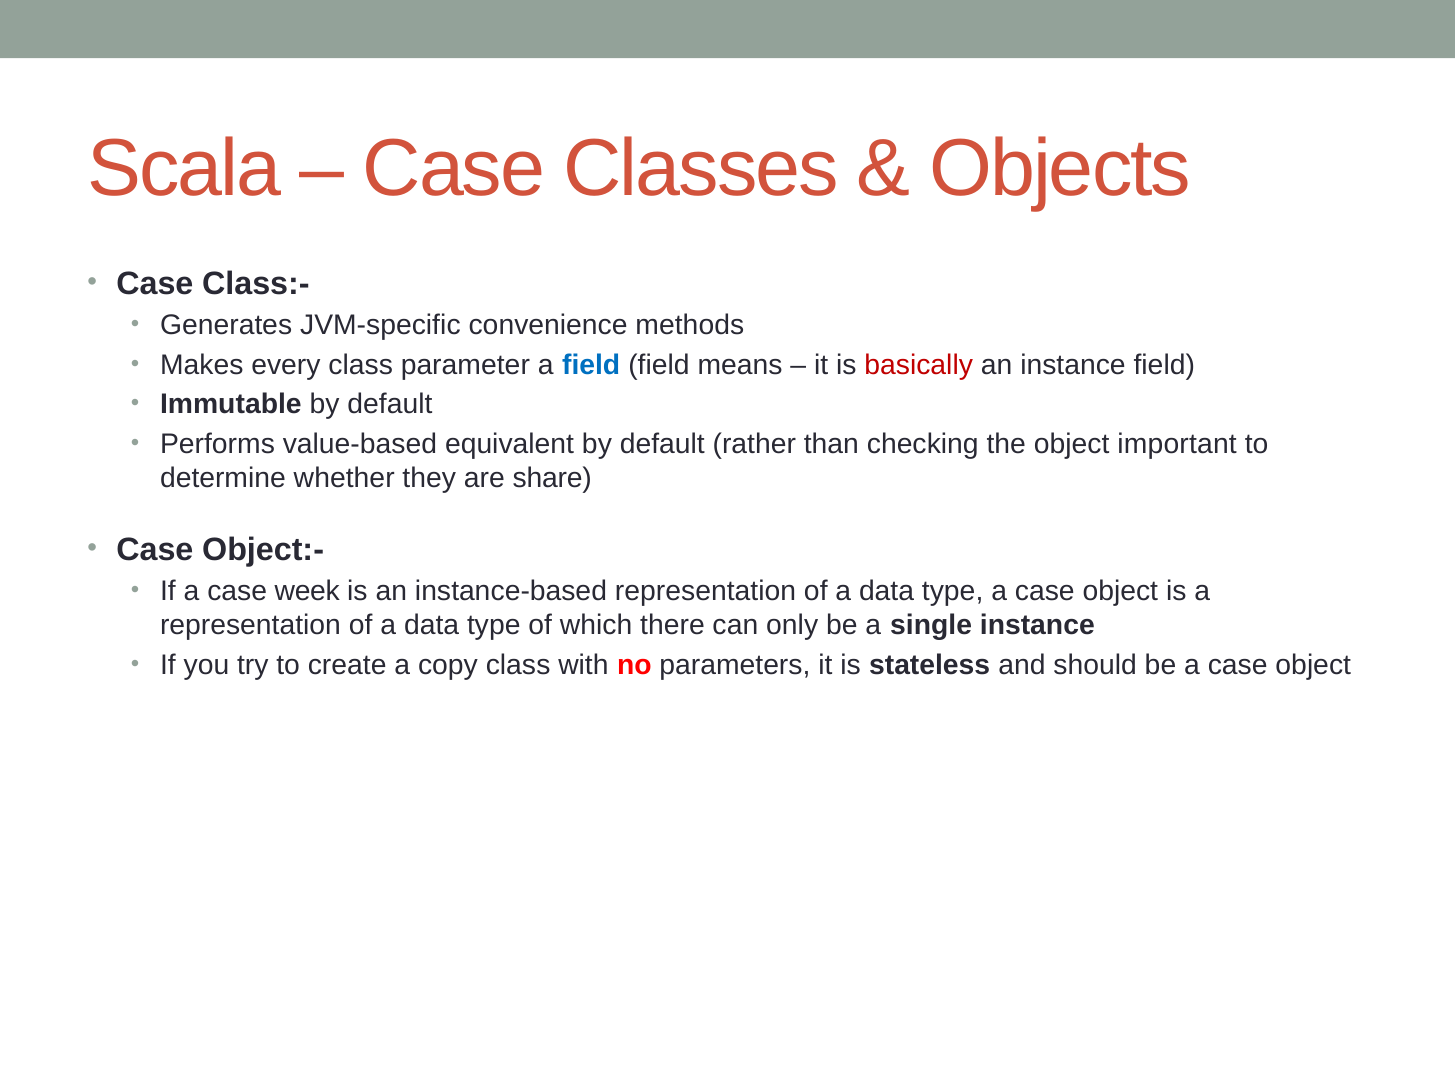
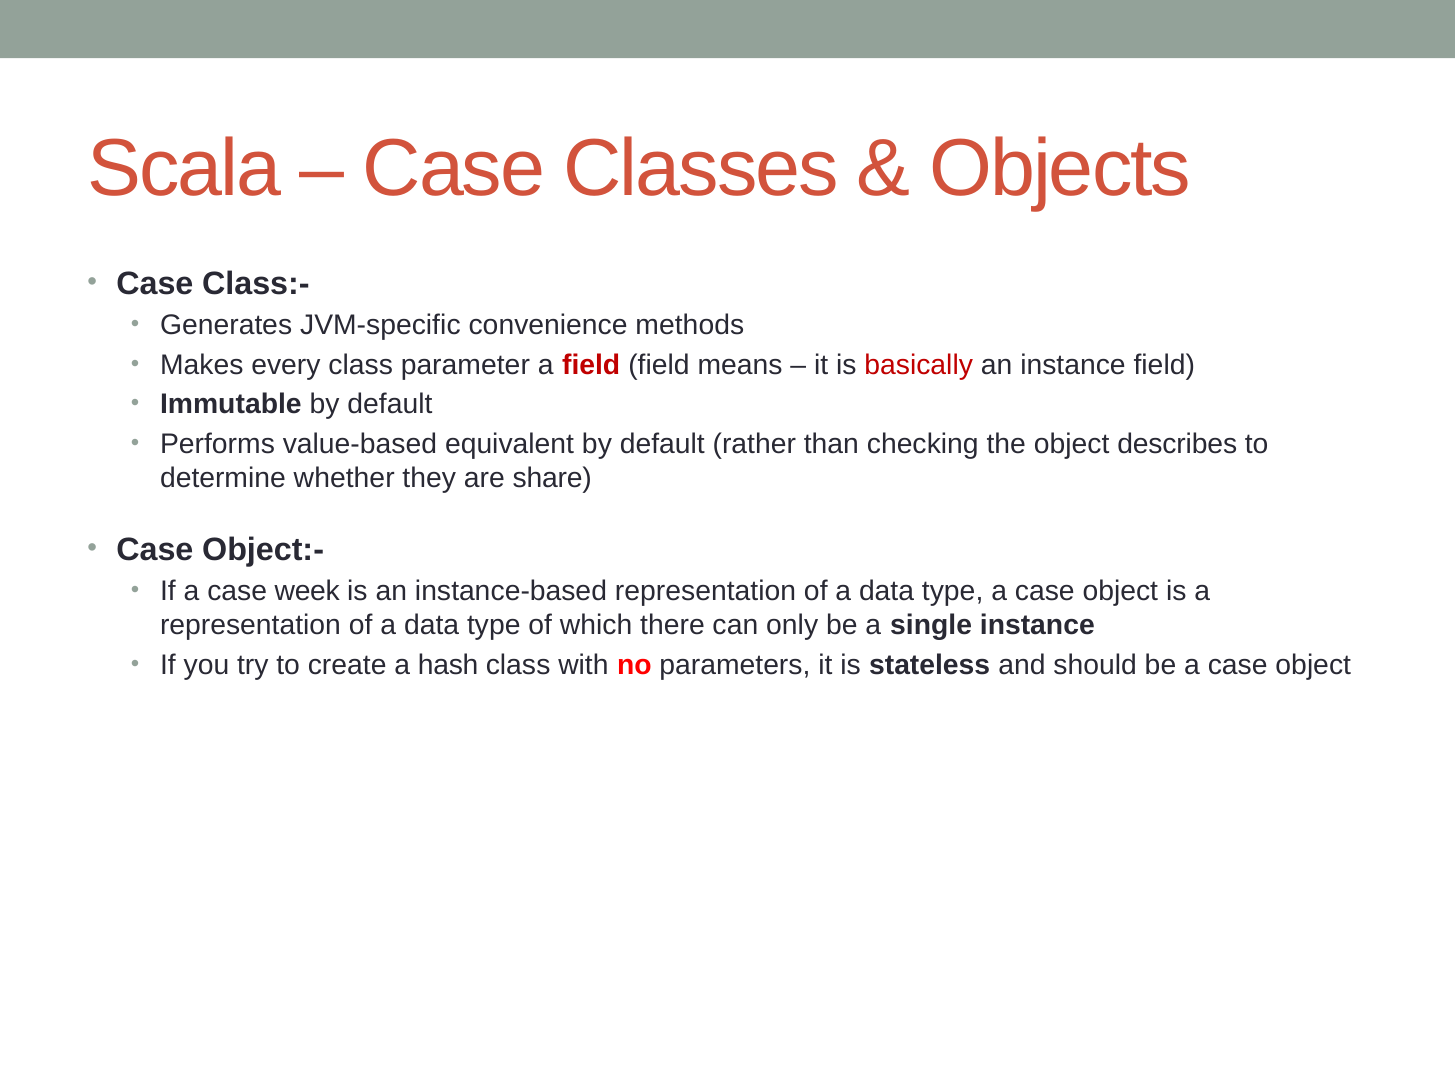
field at (591, 365) colour: blue -> red
important: important -> describes
copy: copy -> hash
